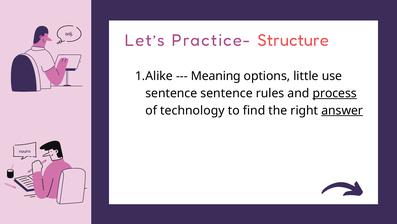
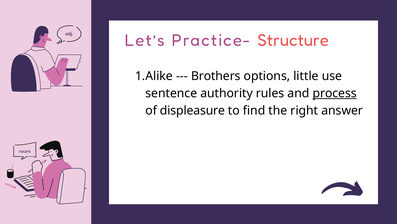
Meaning: Meaning -> Brothers
sentence sentence: sentence -> authority
technology: technology -> displeasure
answer underline: present -> none
